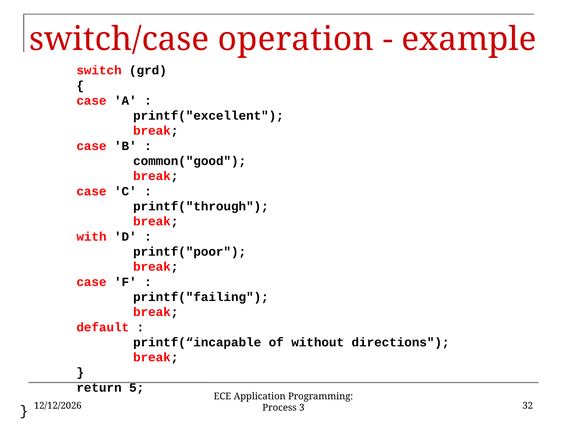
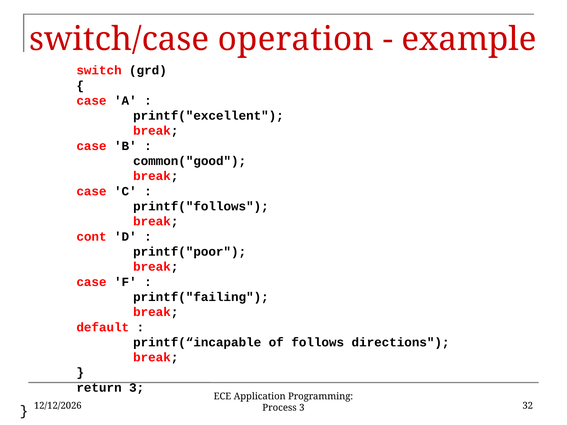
printf("through: printf("through -> printf("follows
with: with -> cont
without: without -> follows
return 5: 5 -> 3
